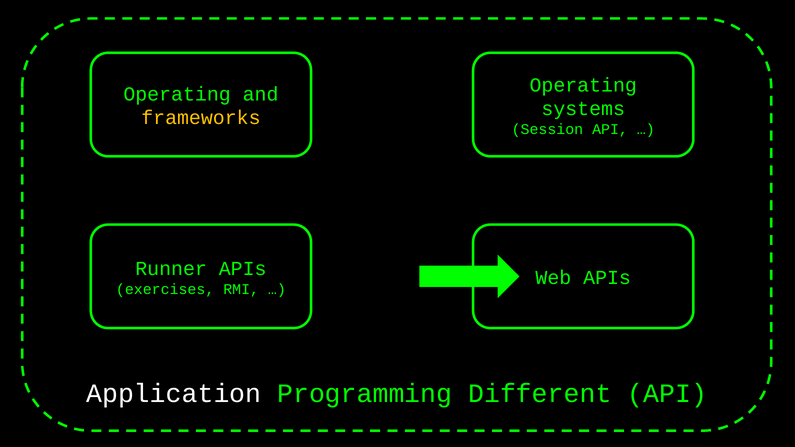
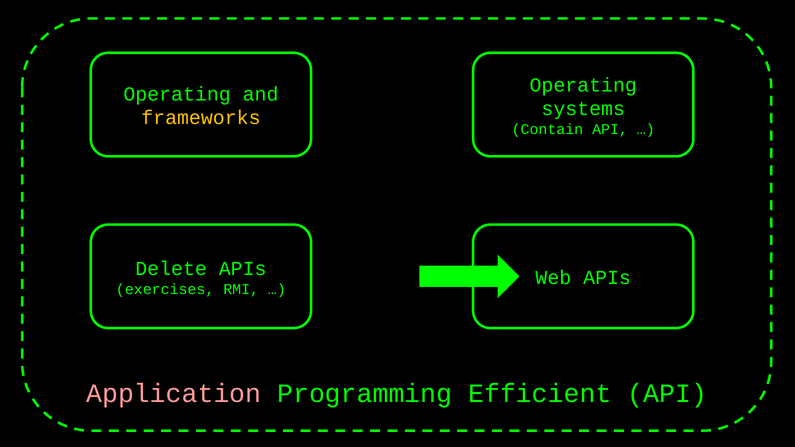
Session: Session -> Contain
Runner: Runner -> Delete
Application colour: white -> pink
Different: Different -> Efficient
